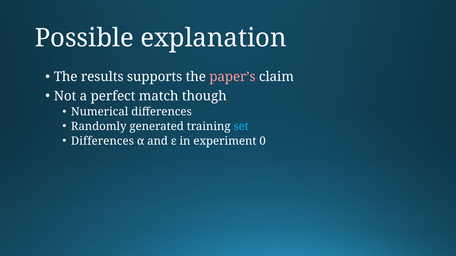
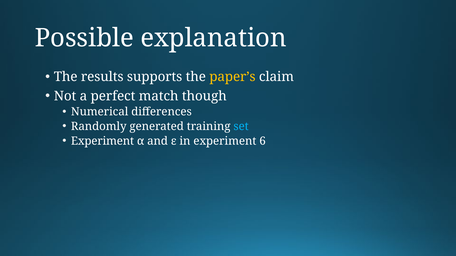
paper’s colour: pink -> yellow
Differences at (102, 141): Differences -> Experiment
0: 0 -> 6
